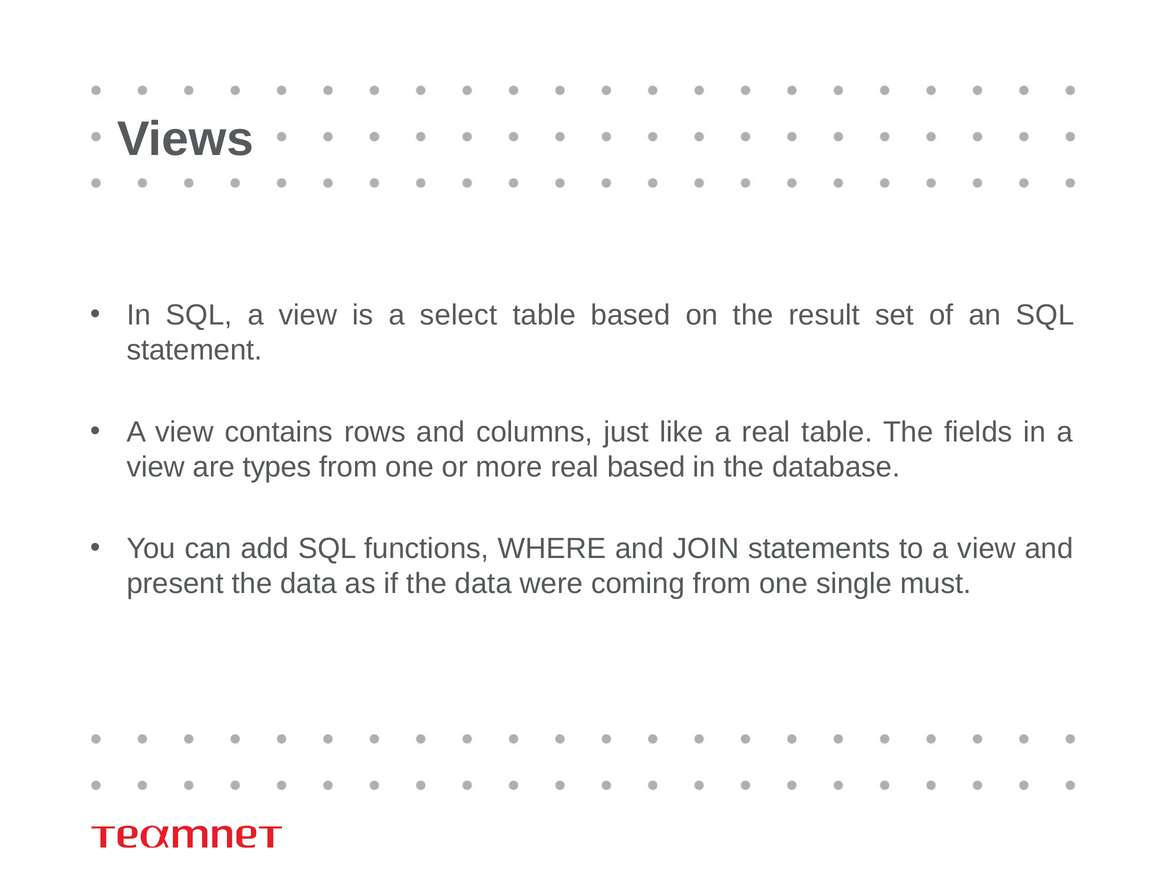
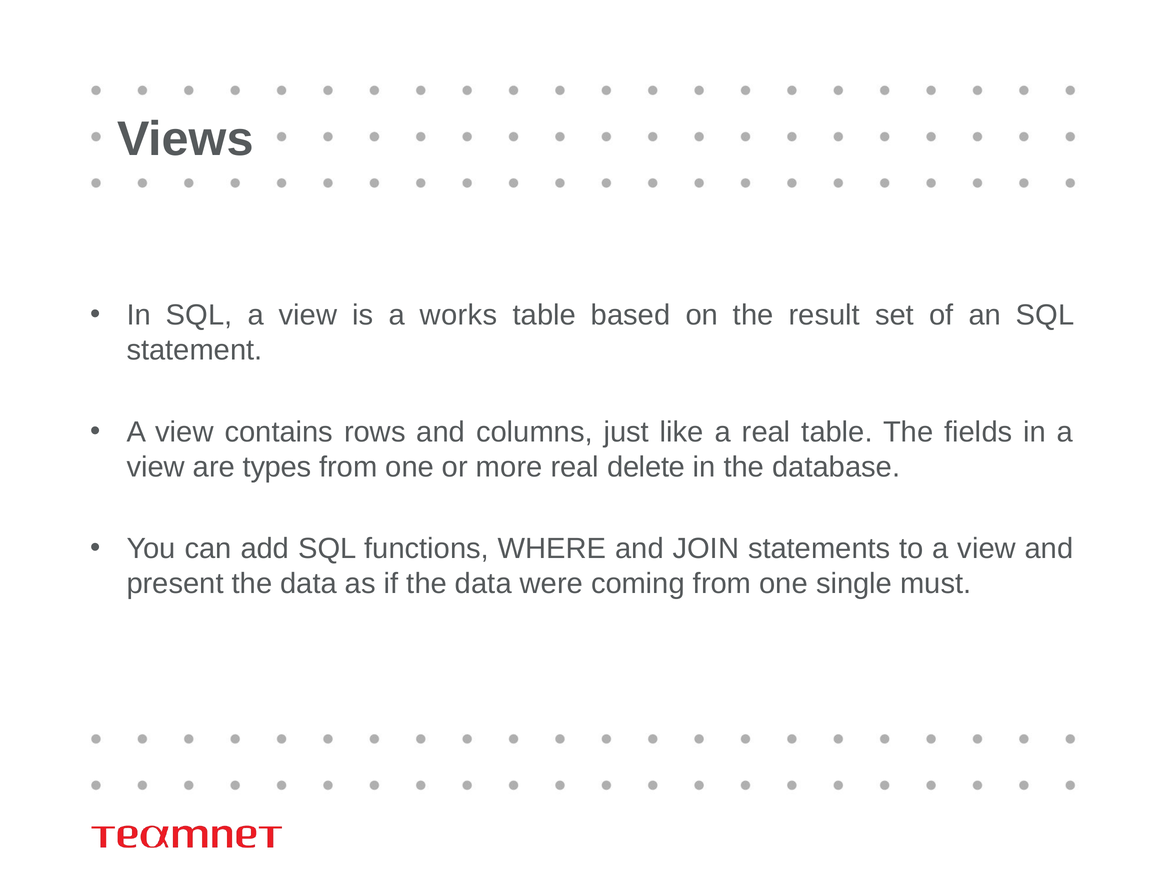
select: select -> works
real based: based -> delete
